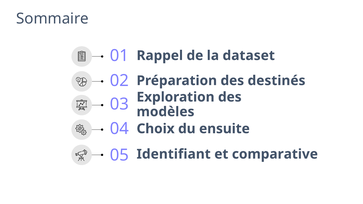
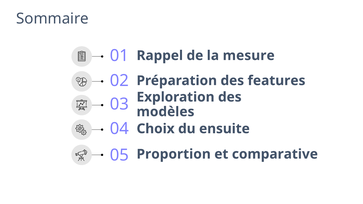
dataset: dataset -> mesure
destinés: destinés -> features
Identifiant: Identifiant -> Proportion
